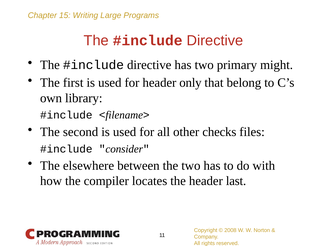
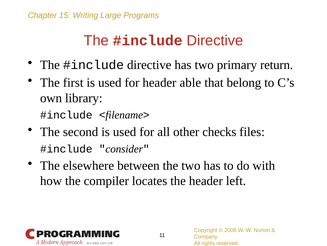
might: might -> return
only: only -> able
last: last -> left
